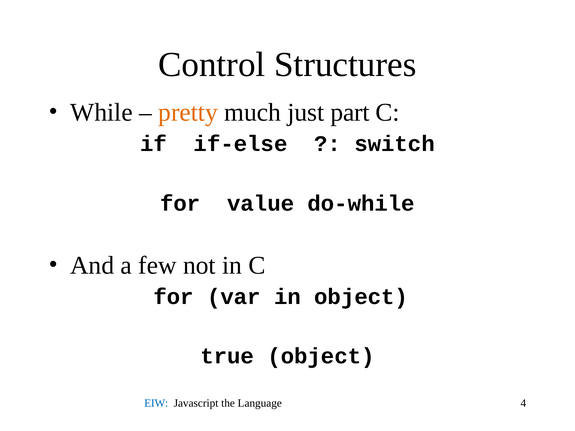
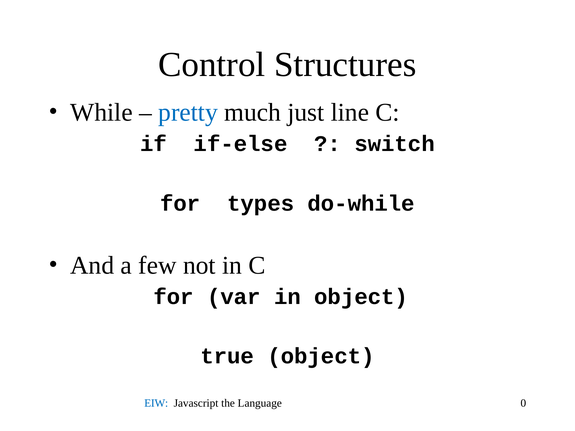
pretty colour: orange -> blue
part: part -> line
value: value -> types
4: 4 -> 0
